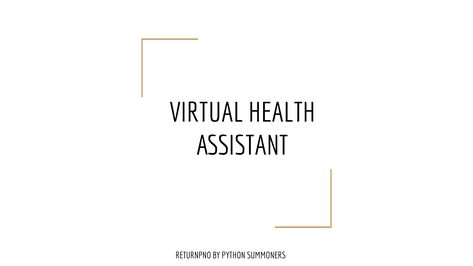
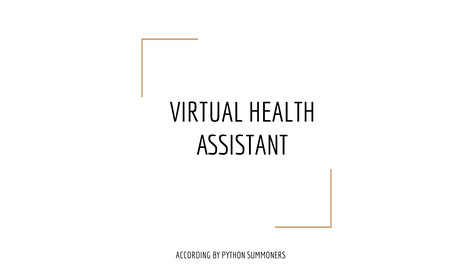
RETURNPNO: RETURNPNO -> ACCORDING
